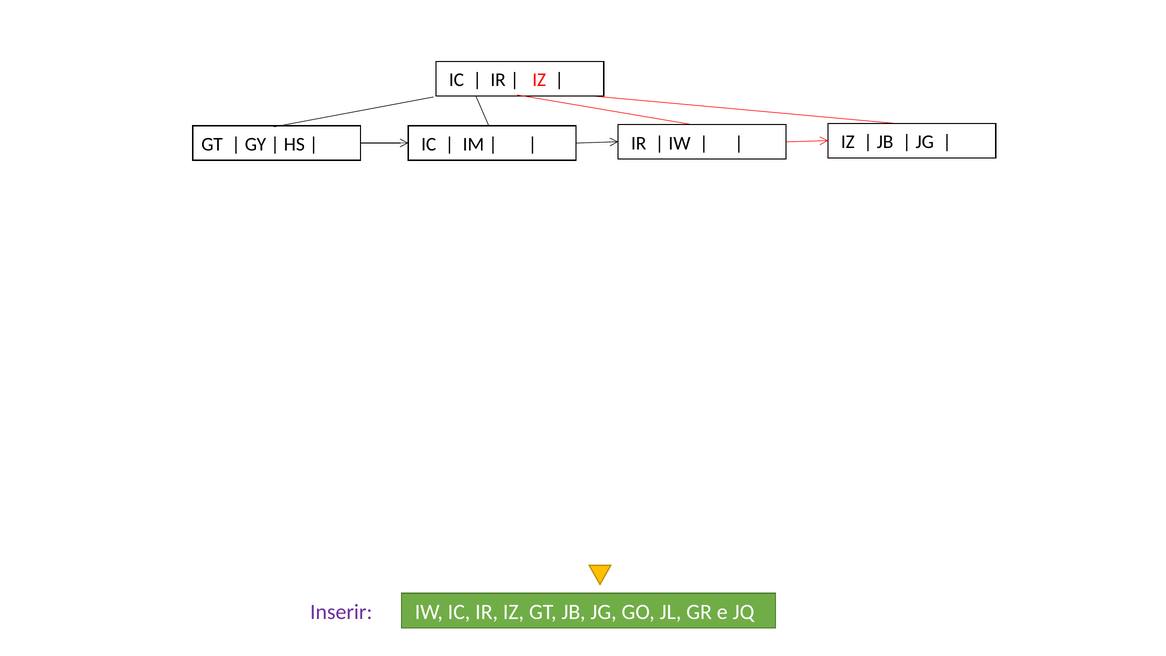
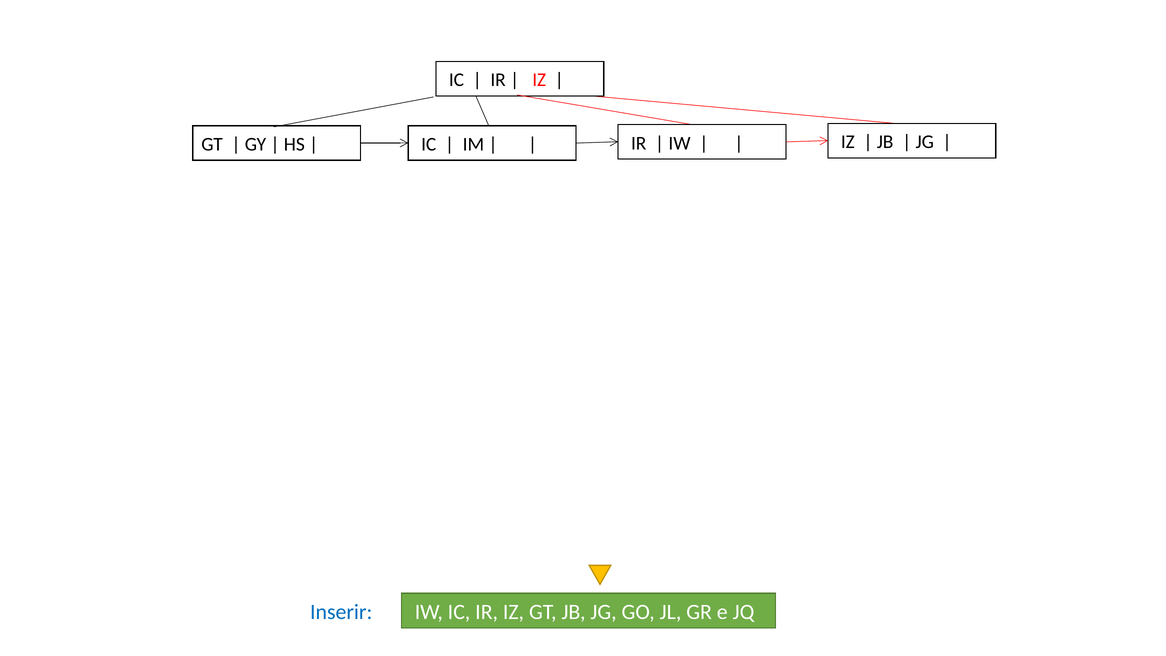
Inserir colour: purple -> blue
